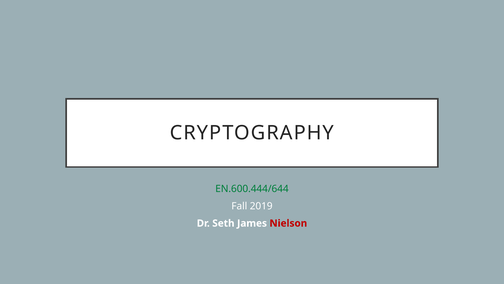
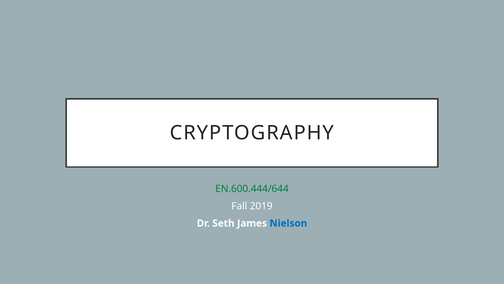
Nielson colour: red -> blue
